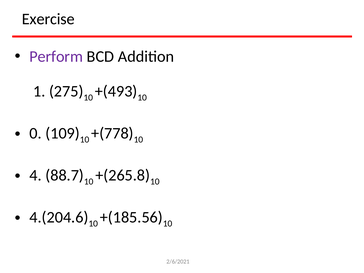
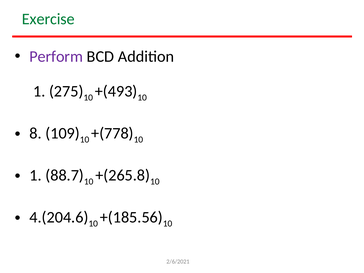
Exercise colour: black -> green
0: 0 -> 8
4 at (36, 175): 4 -> 1
